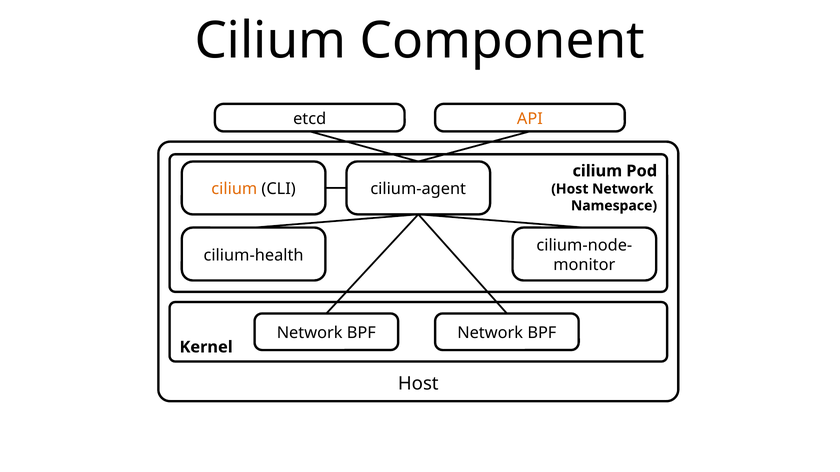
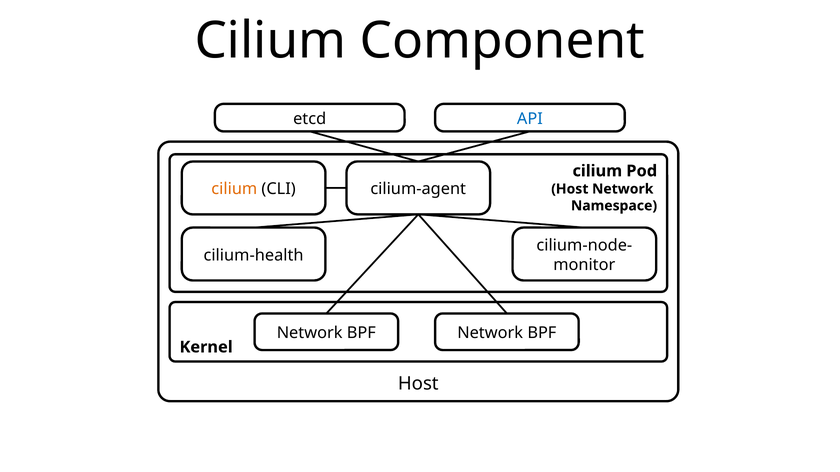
API colour: orange -> blue
